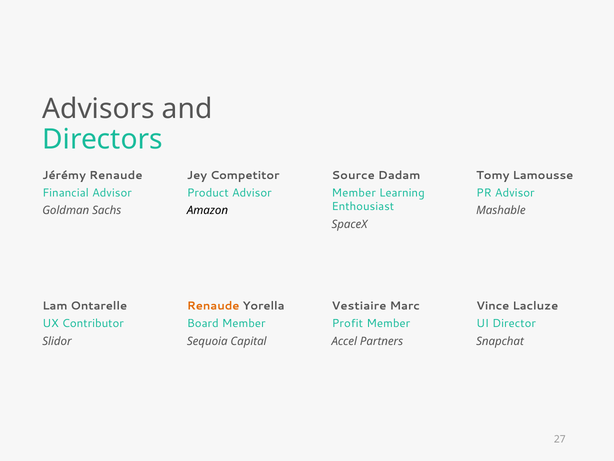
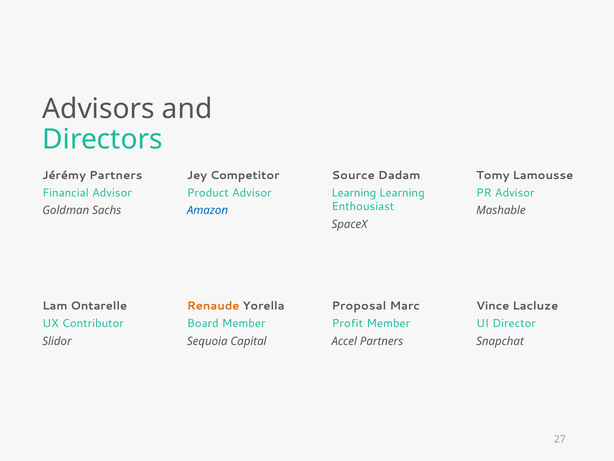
Jérémy Renaude: Renaude -> Partners
Member at (354, 193): Member -> Learning
Amazon colour: black -> blue
Vestiaire: Vestiaire -> Proposal
